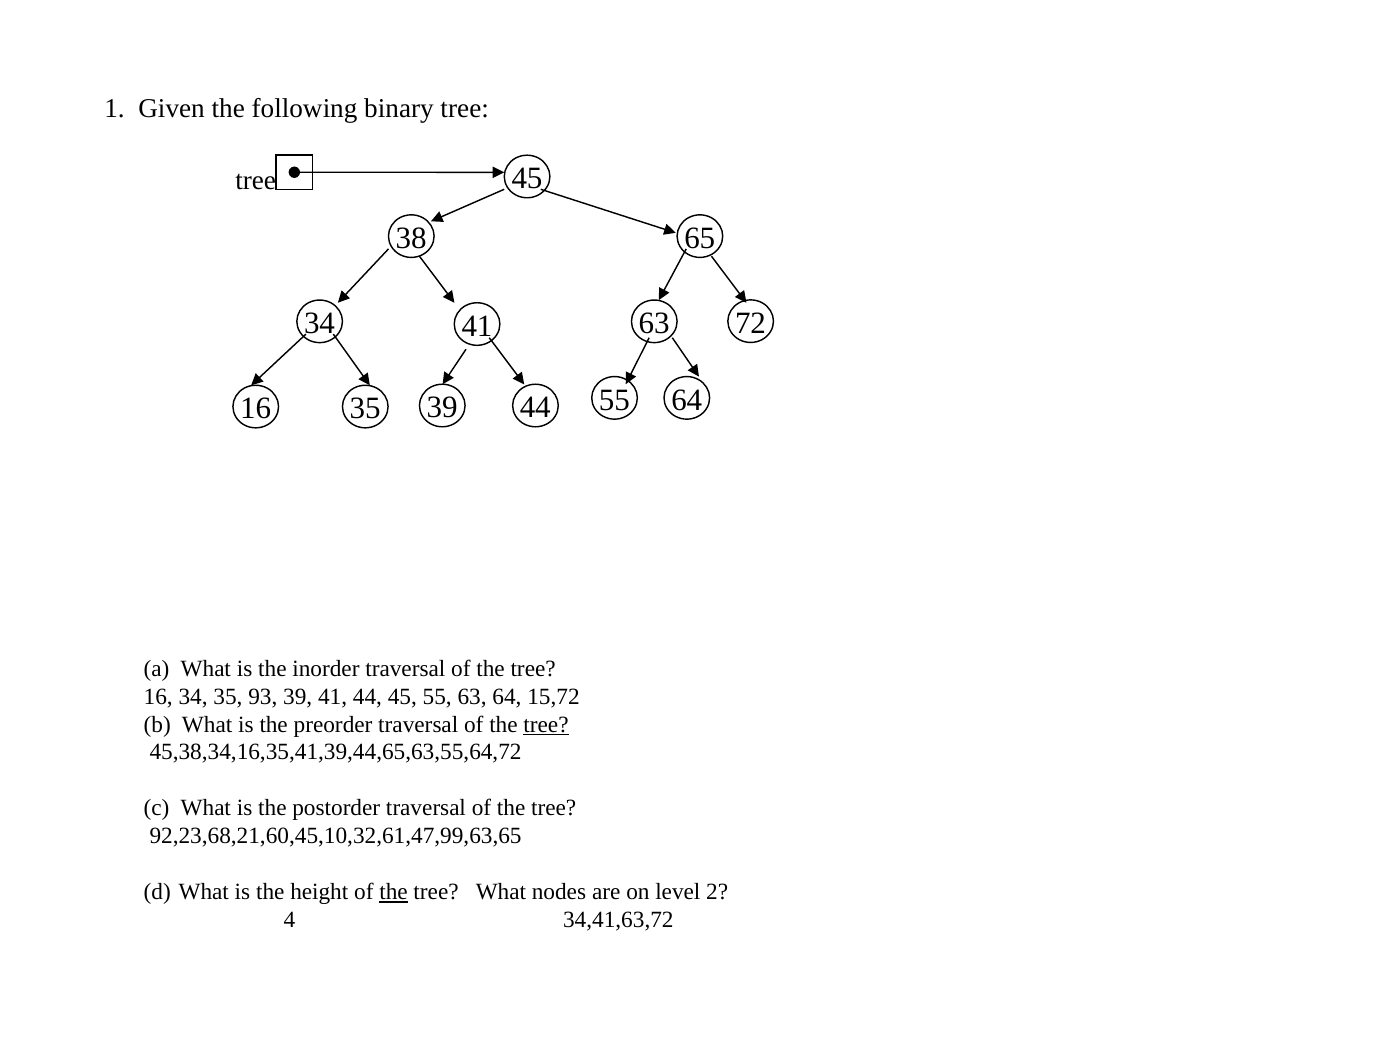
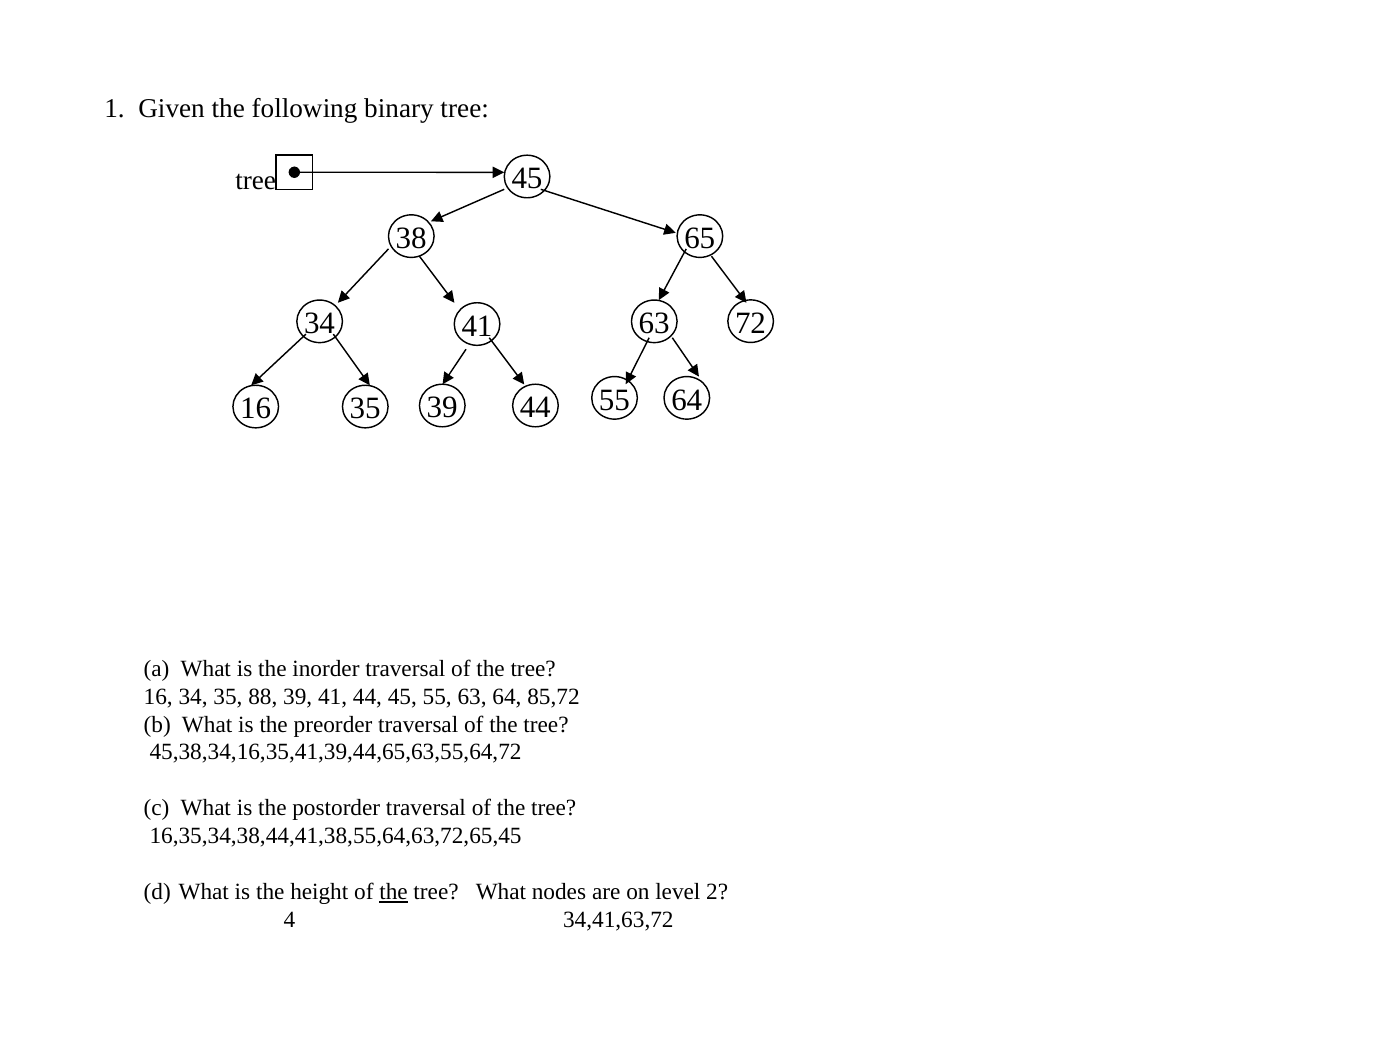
93: 93 -> 88
15,72: 15,72 -> 85,72
tree at (546, 725) underline: present -> none
92,23,68,21,60,45,10,32,61,47,99,63,65: 92,23,68,21,60,45,10,32,61,47,99,63,65 -> 16,35,34,38,44,41,38,55,64,63,72,65,45
